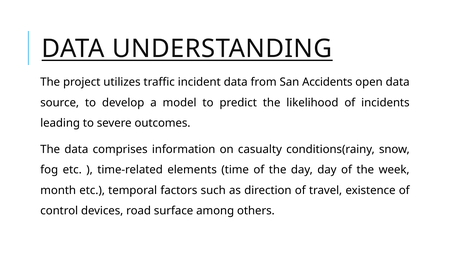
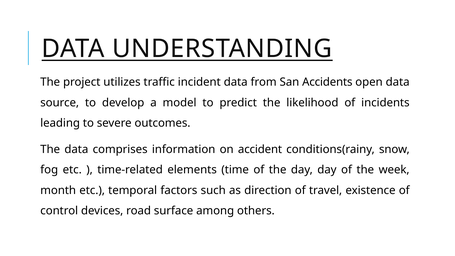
casualty: casualty -> accident
